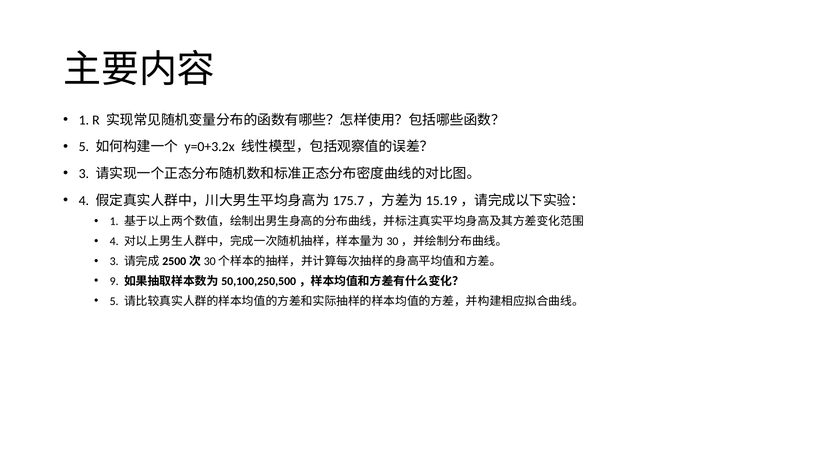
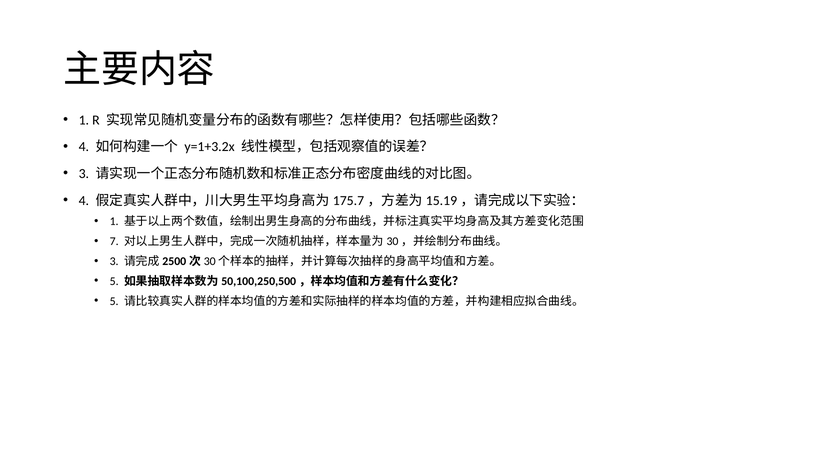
5 at (84, 147): 5 -> 4
y=0+3.2x: y=0+3.2x -> y=1+3.2x
4 at (114, 241): 4 -> 7
9 at (114, 281): 9 -> 5
